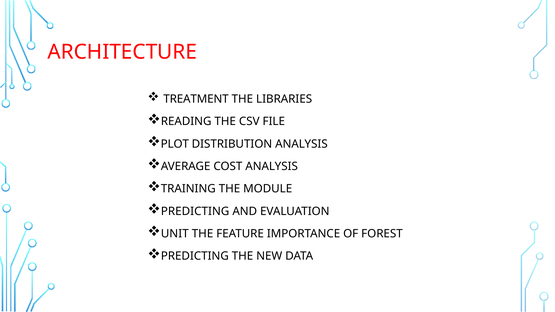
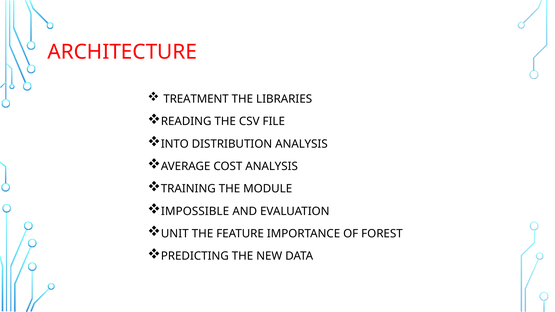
PLOT: PLOT -> INTO
PREDICTING at (195, 211): PREDICTING -> IMPOSSIBLE
